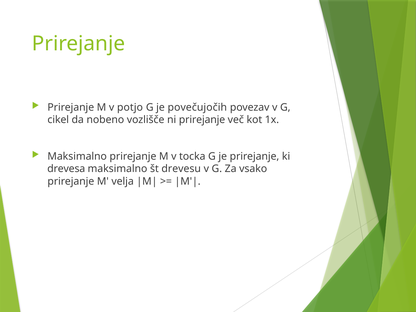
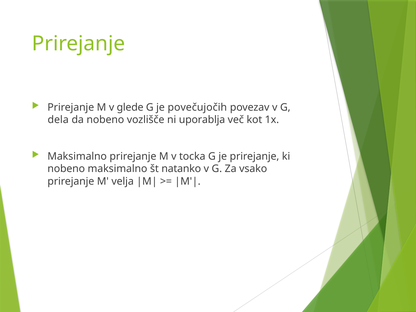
potjo: potjo -> glede
cikel: cikel -> dela
ni prirejanje: prirejanje -> uporablja
drevesa at (66, 169): drevesa -> nobeno
drevesu: drevesu -> natanko
